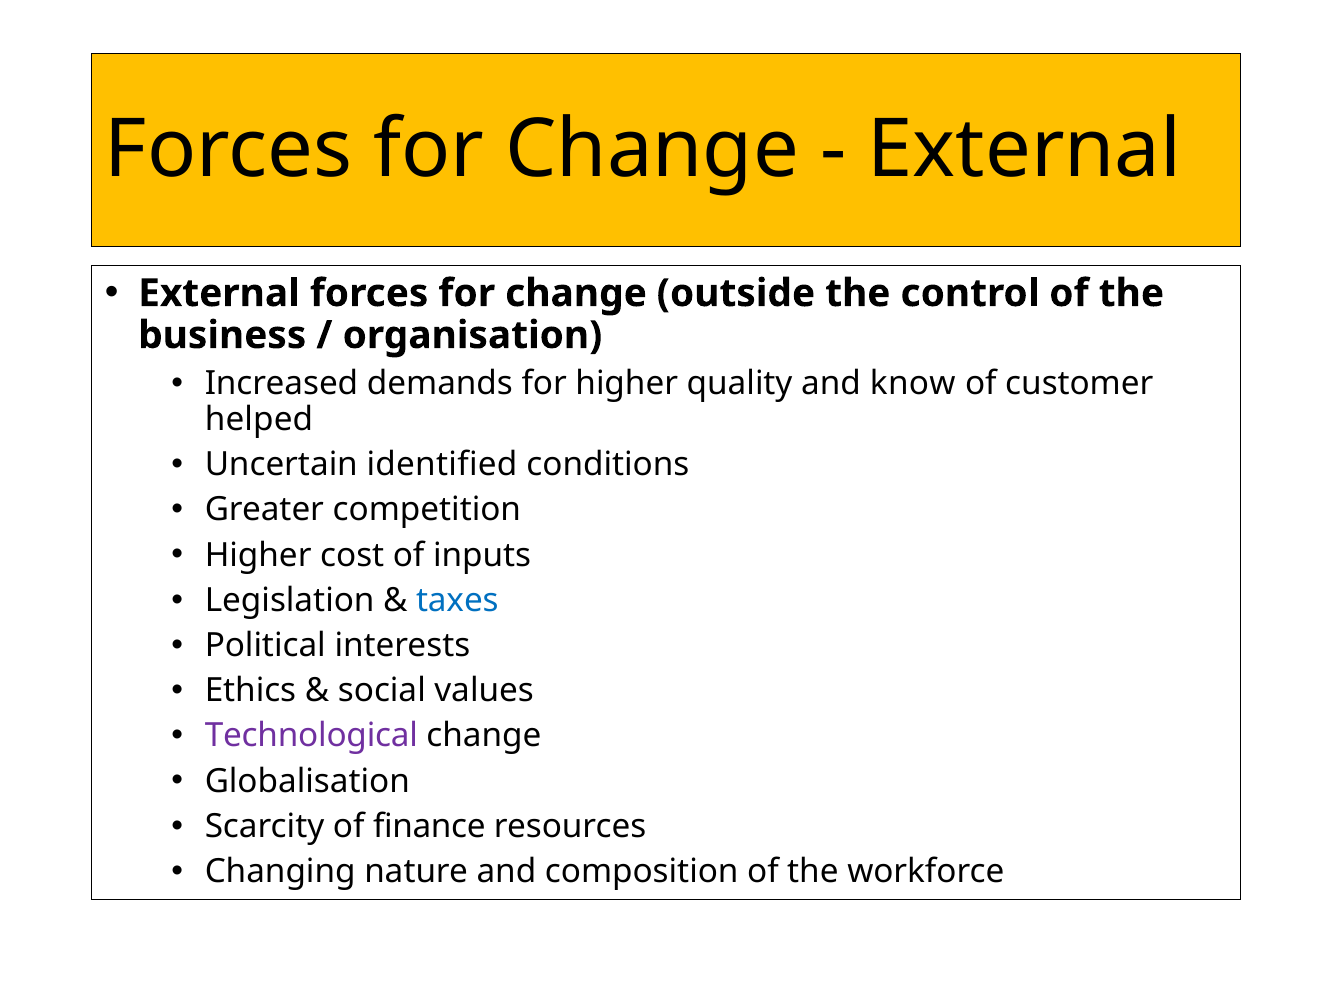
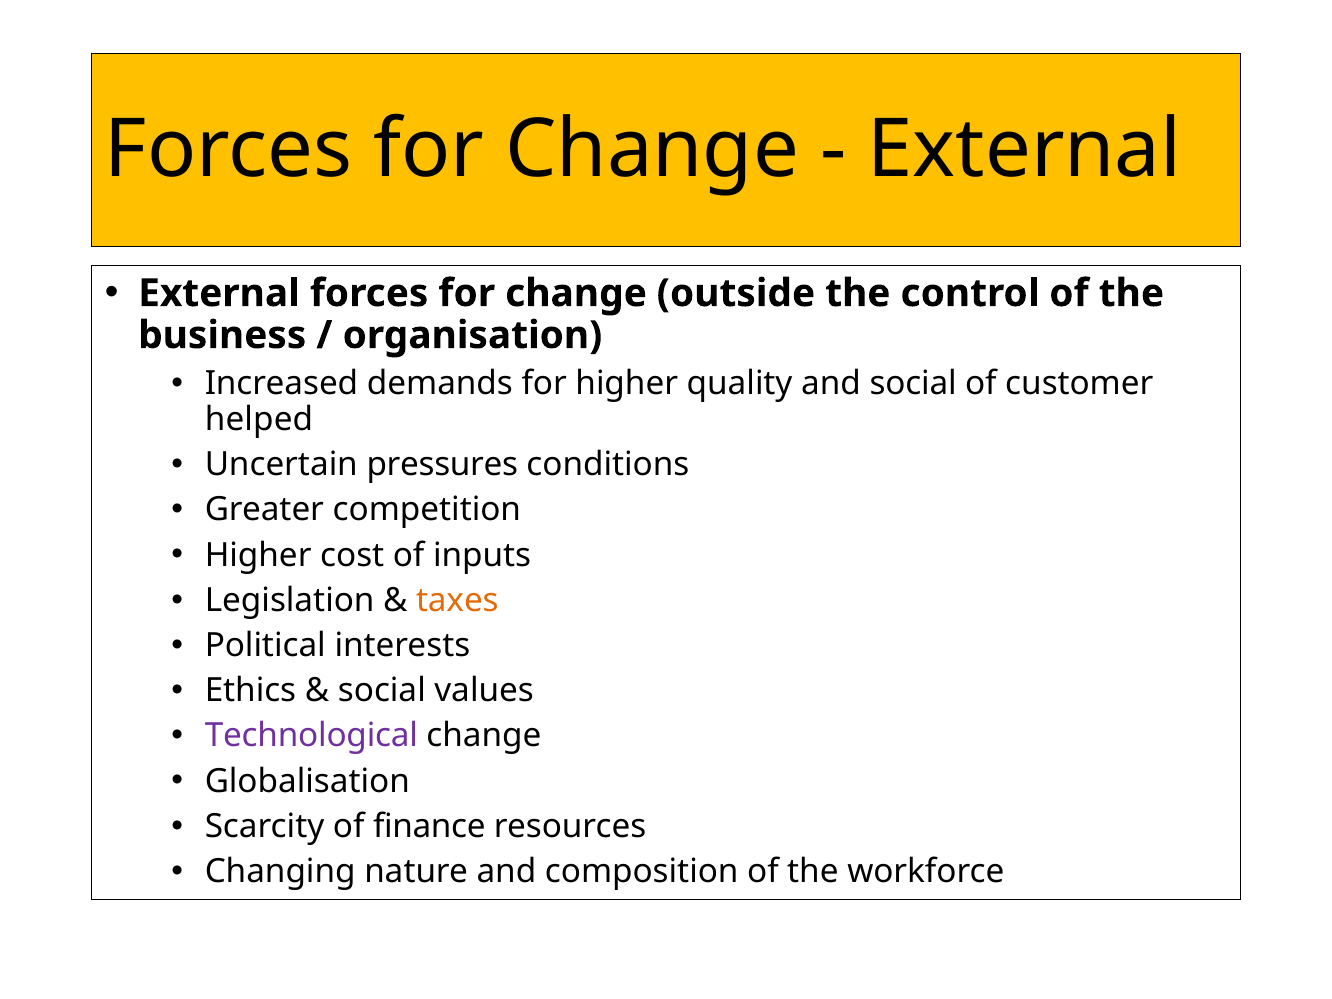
and know: know -> social
identified: identified -> pressures
taxes colour: blue -> orange
